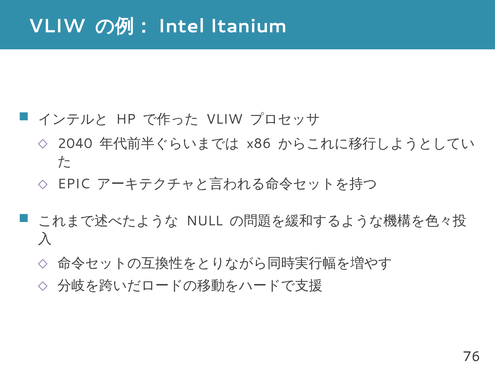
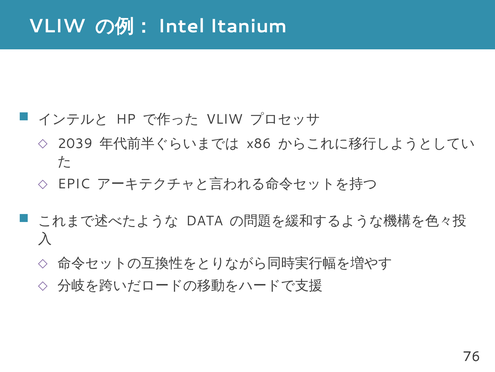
2040: 2040 -> 2039
NULL: NULL -> DATA
